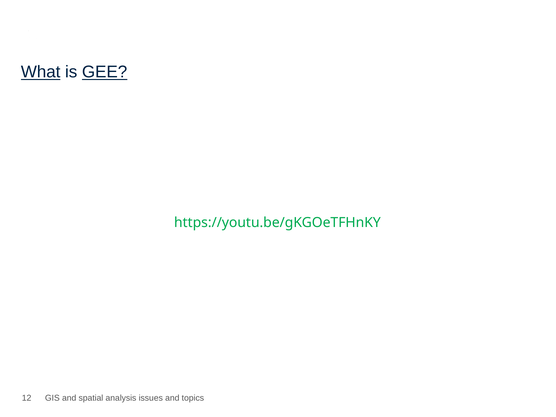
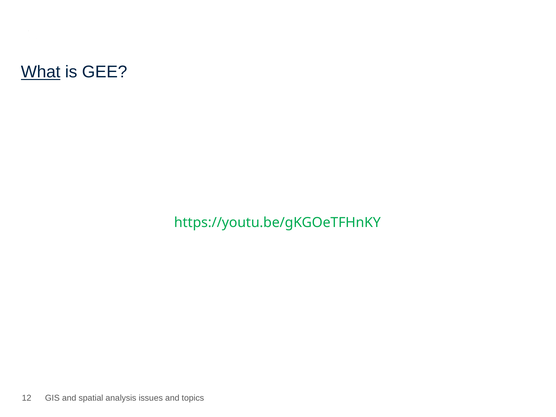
GEE underline: present -> none
